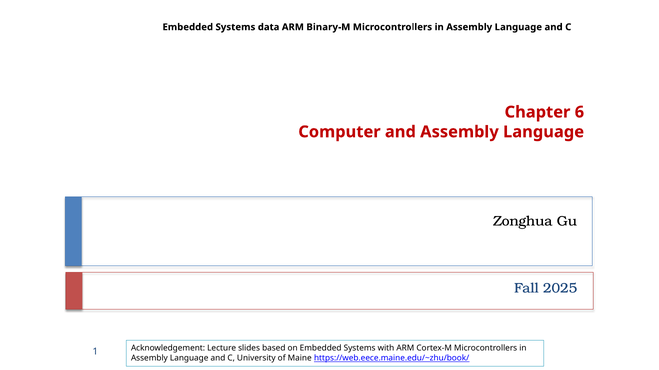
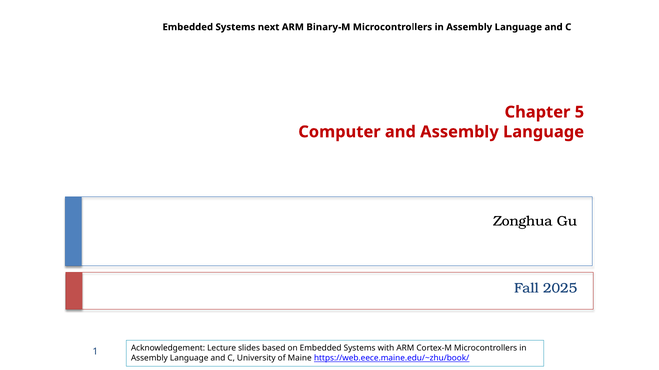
data: data -> next
6: 6 -> 5
